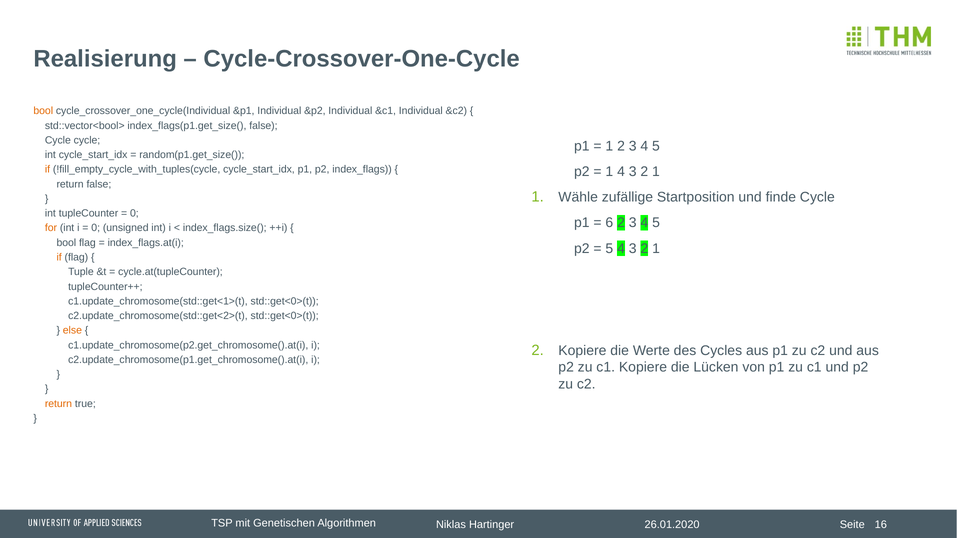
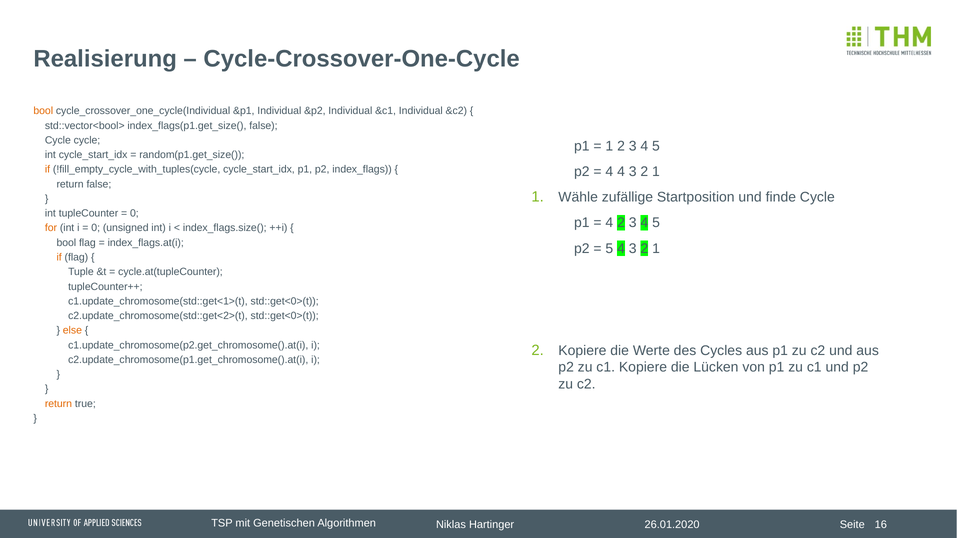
1 at (609, 172): 1 -> 4
6 at (609, 223): 6 -> 4
